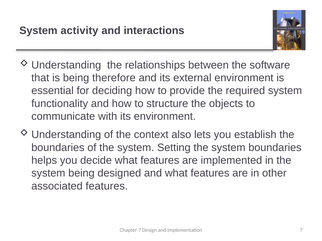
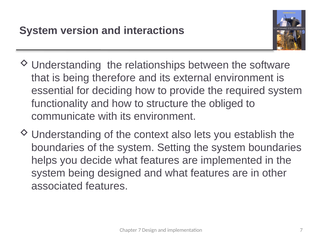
activity: activity -> version
objects: objects -> obliged
